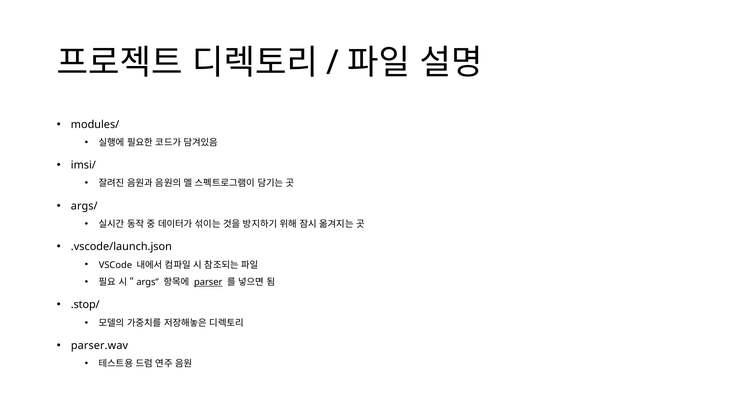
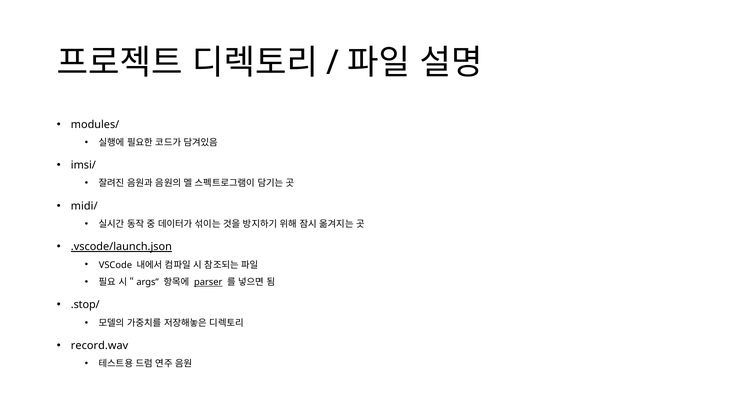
args/: args/ -> midi/
.vscode/launch.json underline: none -> present
parser.wav: parser.wav -> record.wav
